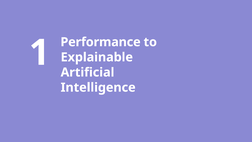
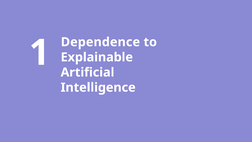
Performance: Performance -> Dependence
